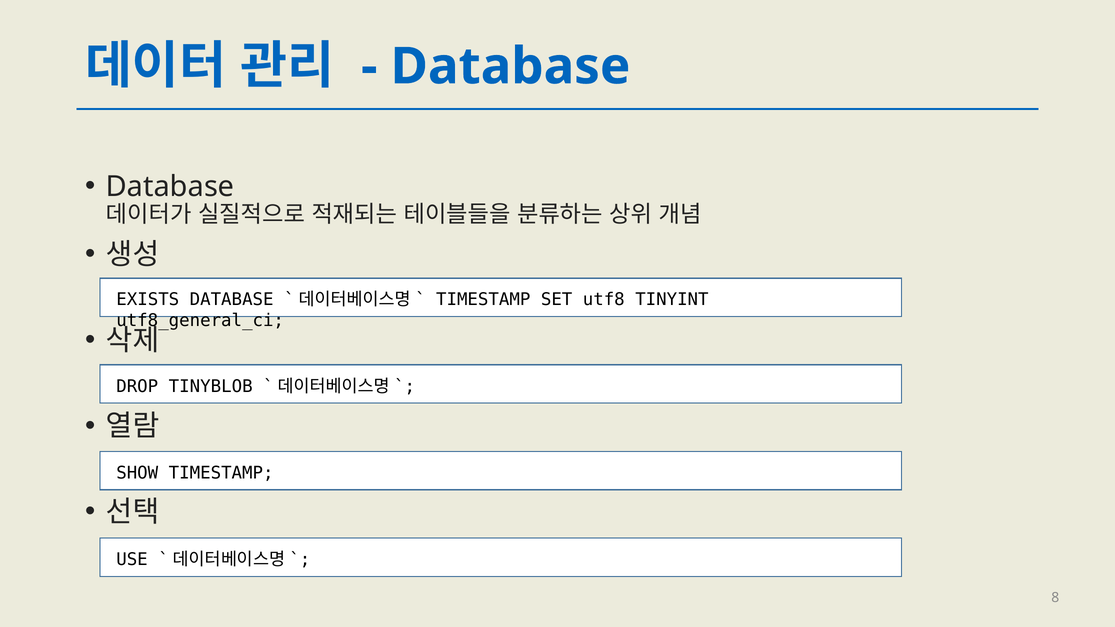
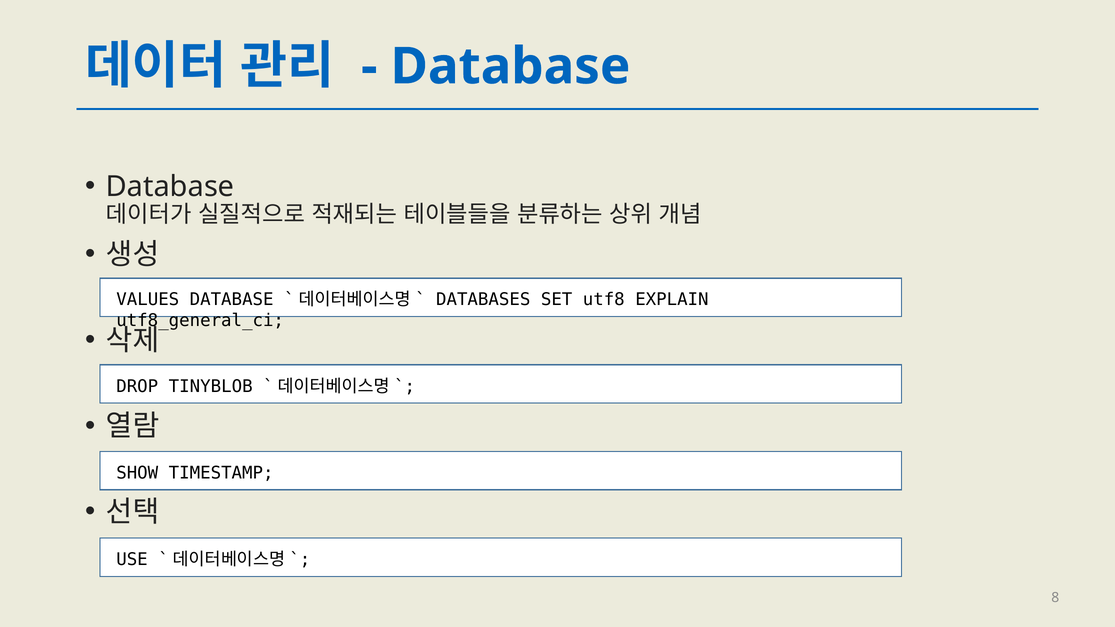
EXISTS: EXISTS -> VALUES
TIMESTAMP at (483, 300): TIMESTAMP -> DATABASES
TINYINT: TINYINT -> EXPLAIN
